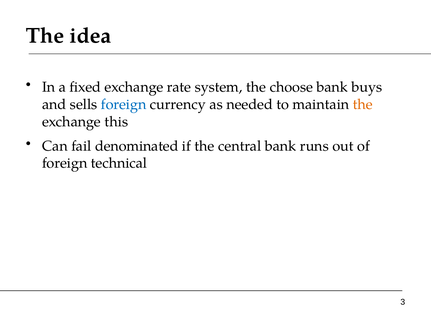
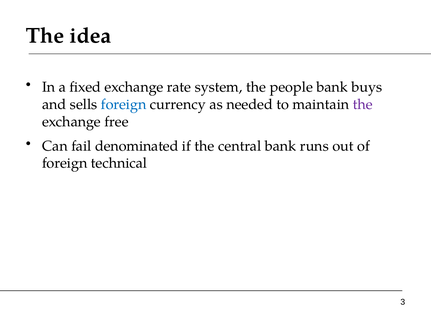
choose: choose -> people
the at (363, 104) colour: orange -> purple
this: this -> free
